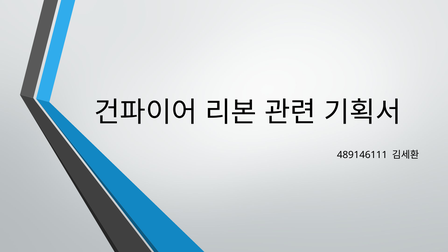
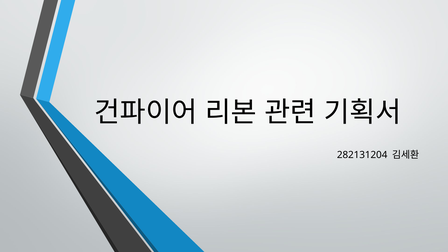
489146111: 489146111 -> 282131204
